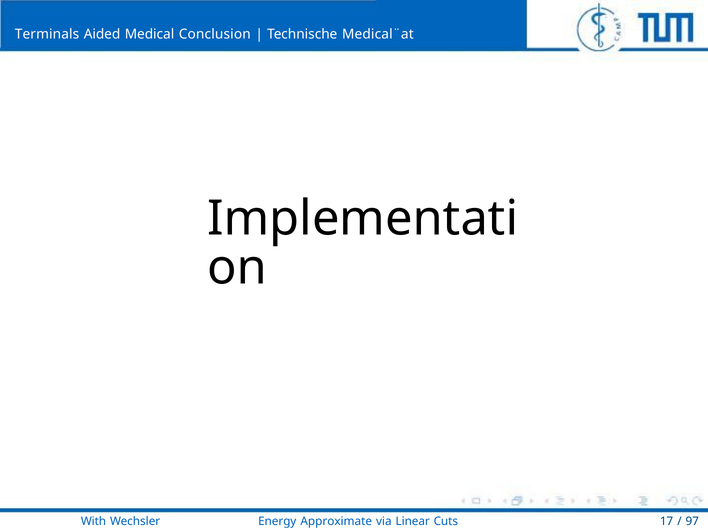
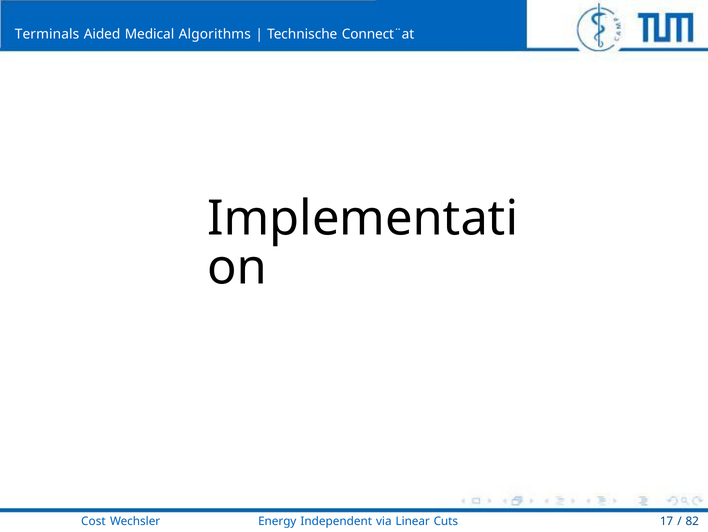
Conclusion: Conclusion -> Algorithms
Medical¨at: Medical¨at -> Connect¨at
With: With -> Cost
Approximate: Approximate -> Independent
97: 97 -> 82
